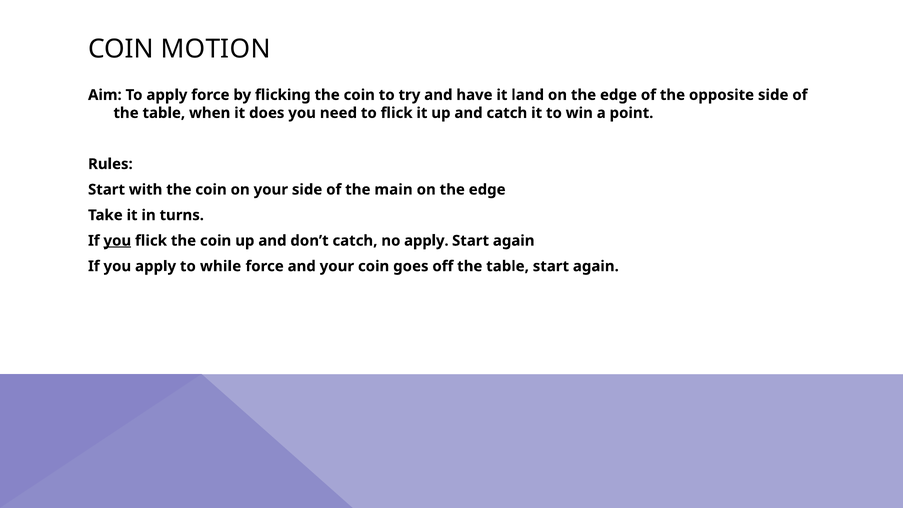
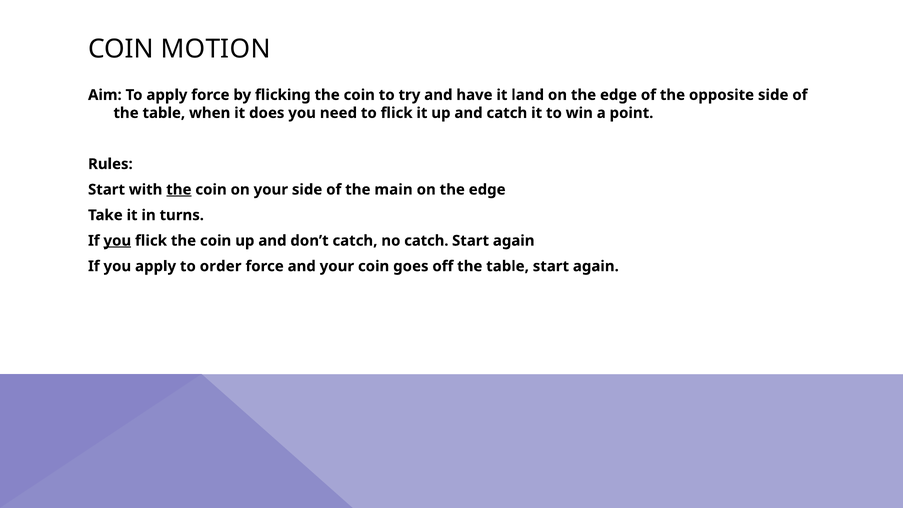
the at (179, 190) underline: none -> present
no apply: apply -> catch
while: while -> order
